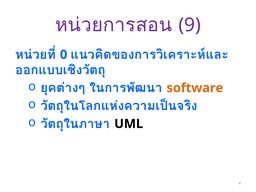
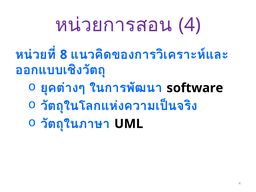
9 at (190, 25): 9 -> 4
0: 0 -> 8
software colour: orange -> black
